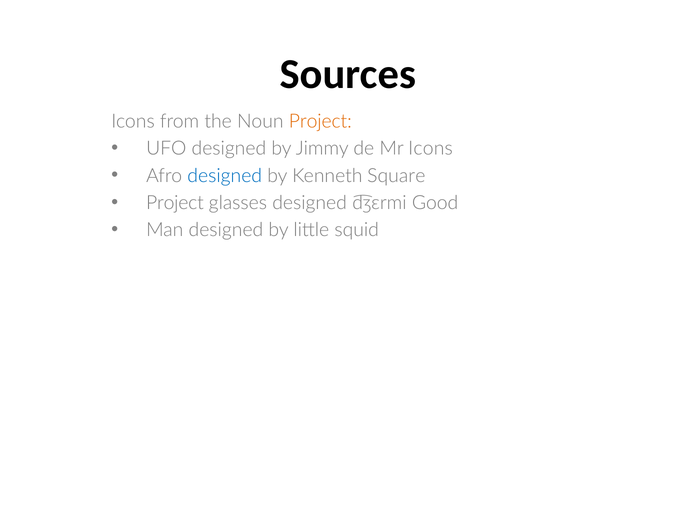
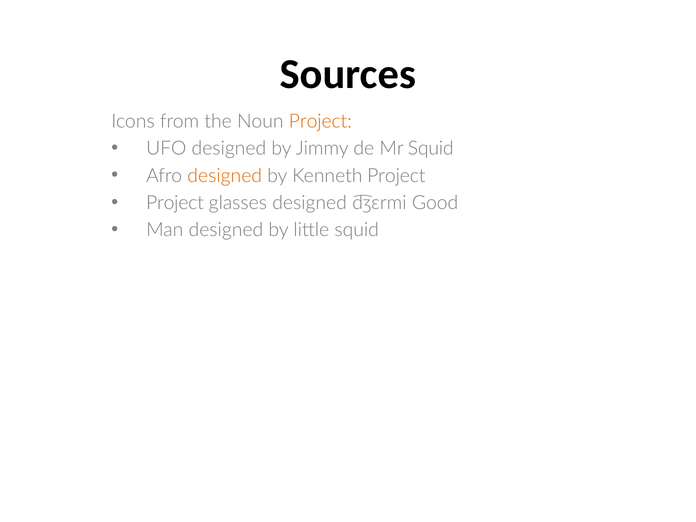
Mr Icons: Icons -> Squid
designed at (225, 176) colour: blue -> orange
Kenneth Square: Square -> Project
